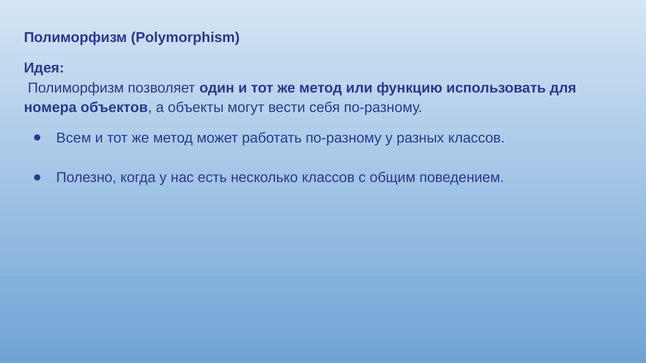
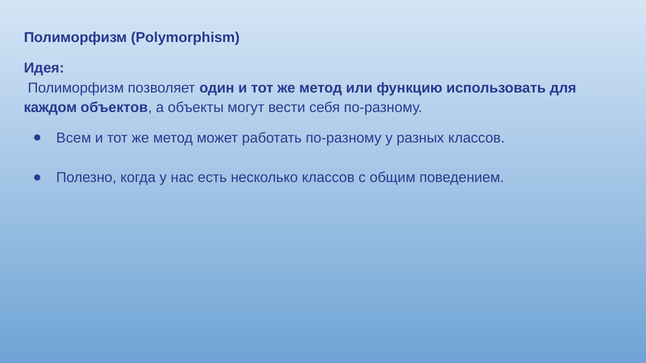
номера: номера -> каждом
